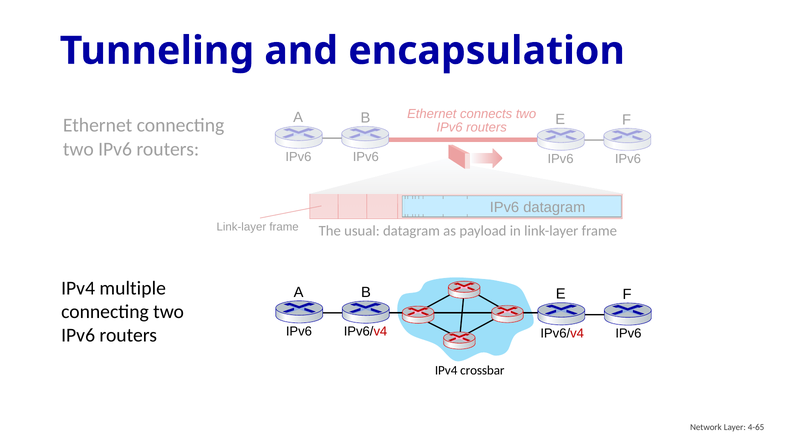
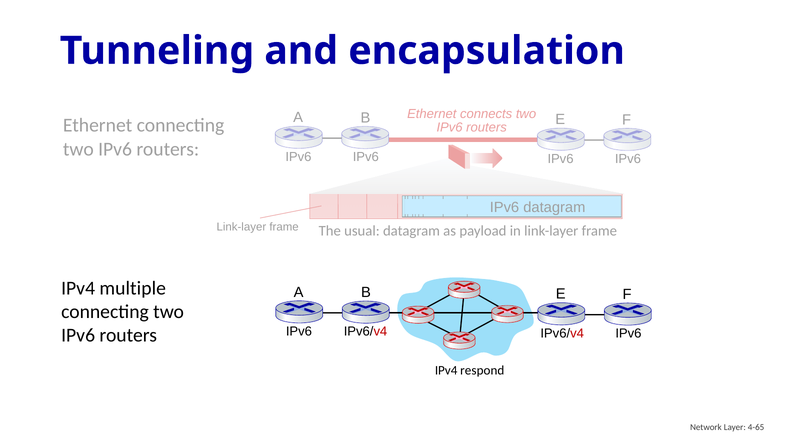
crossbar: crossbar -> respond
